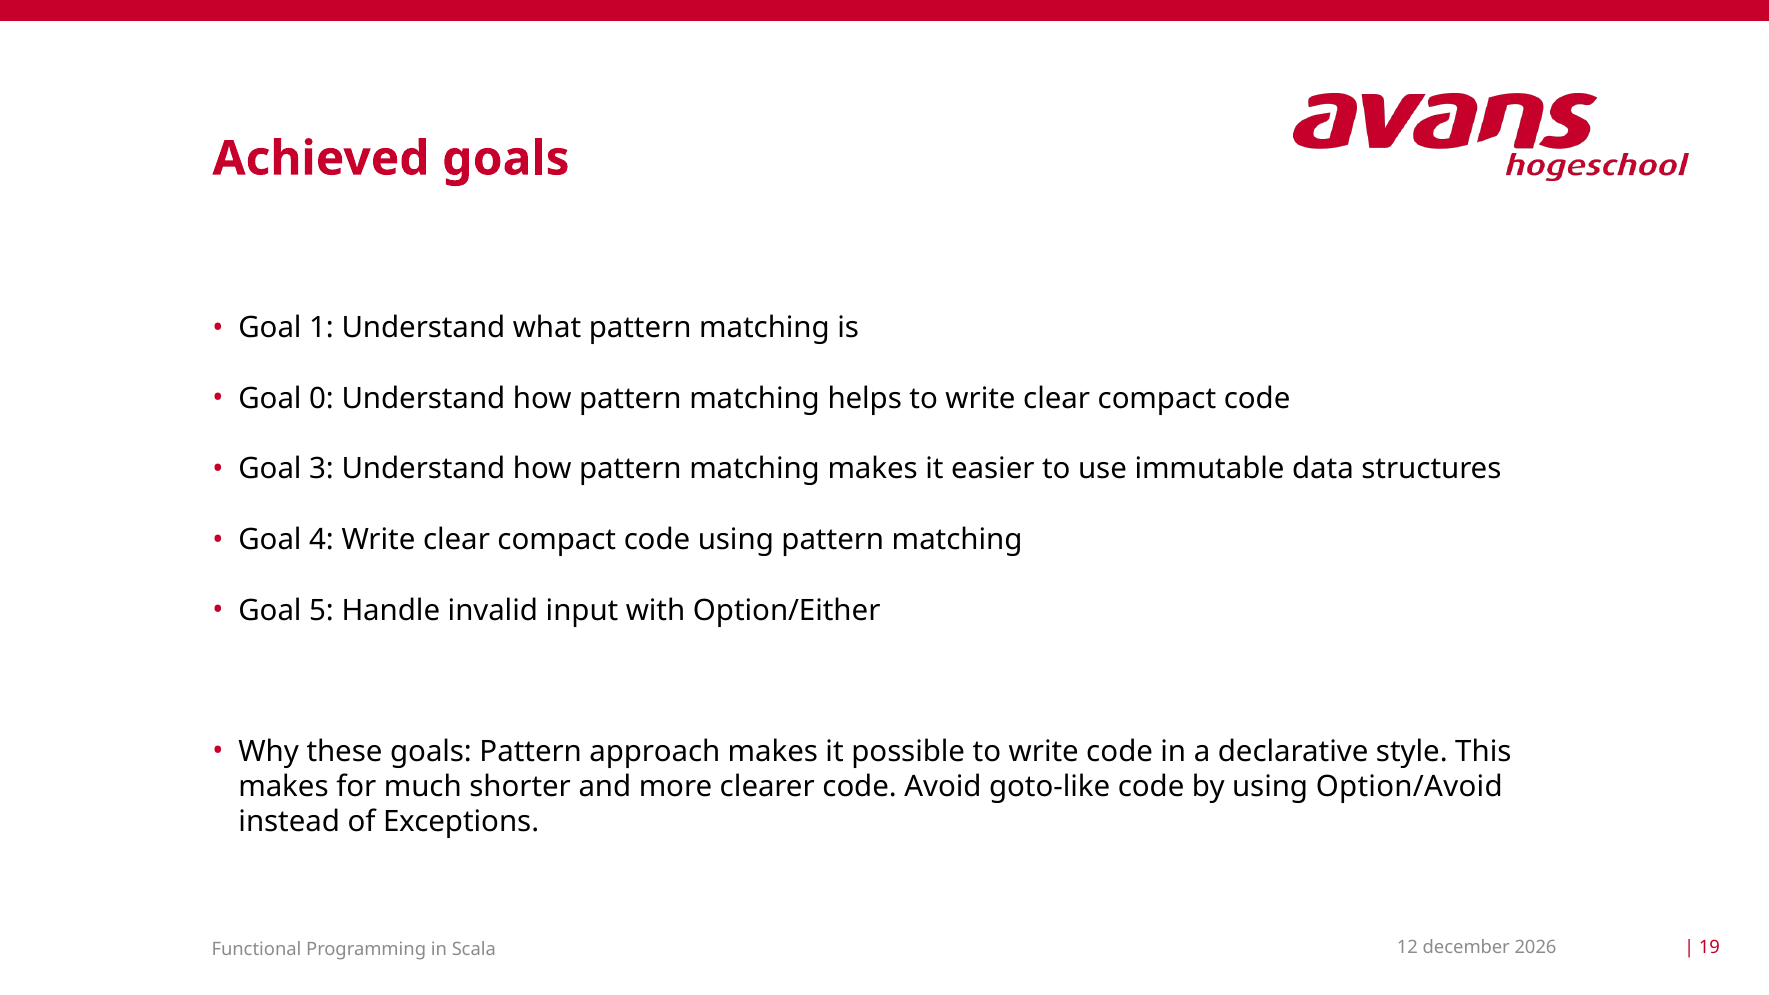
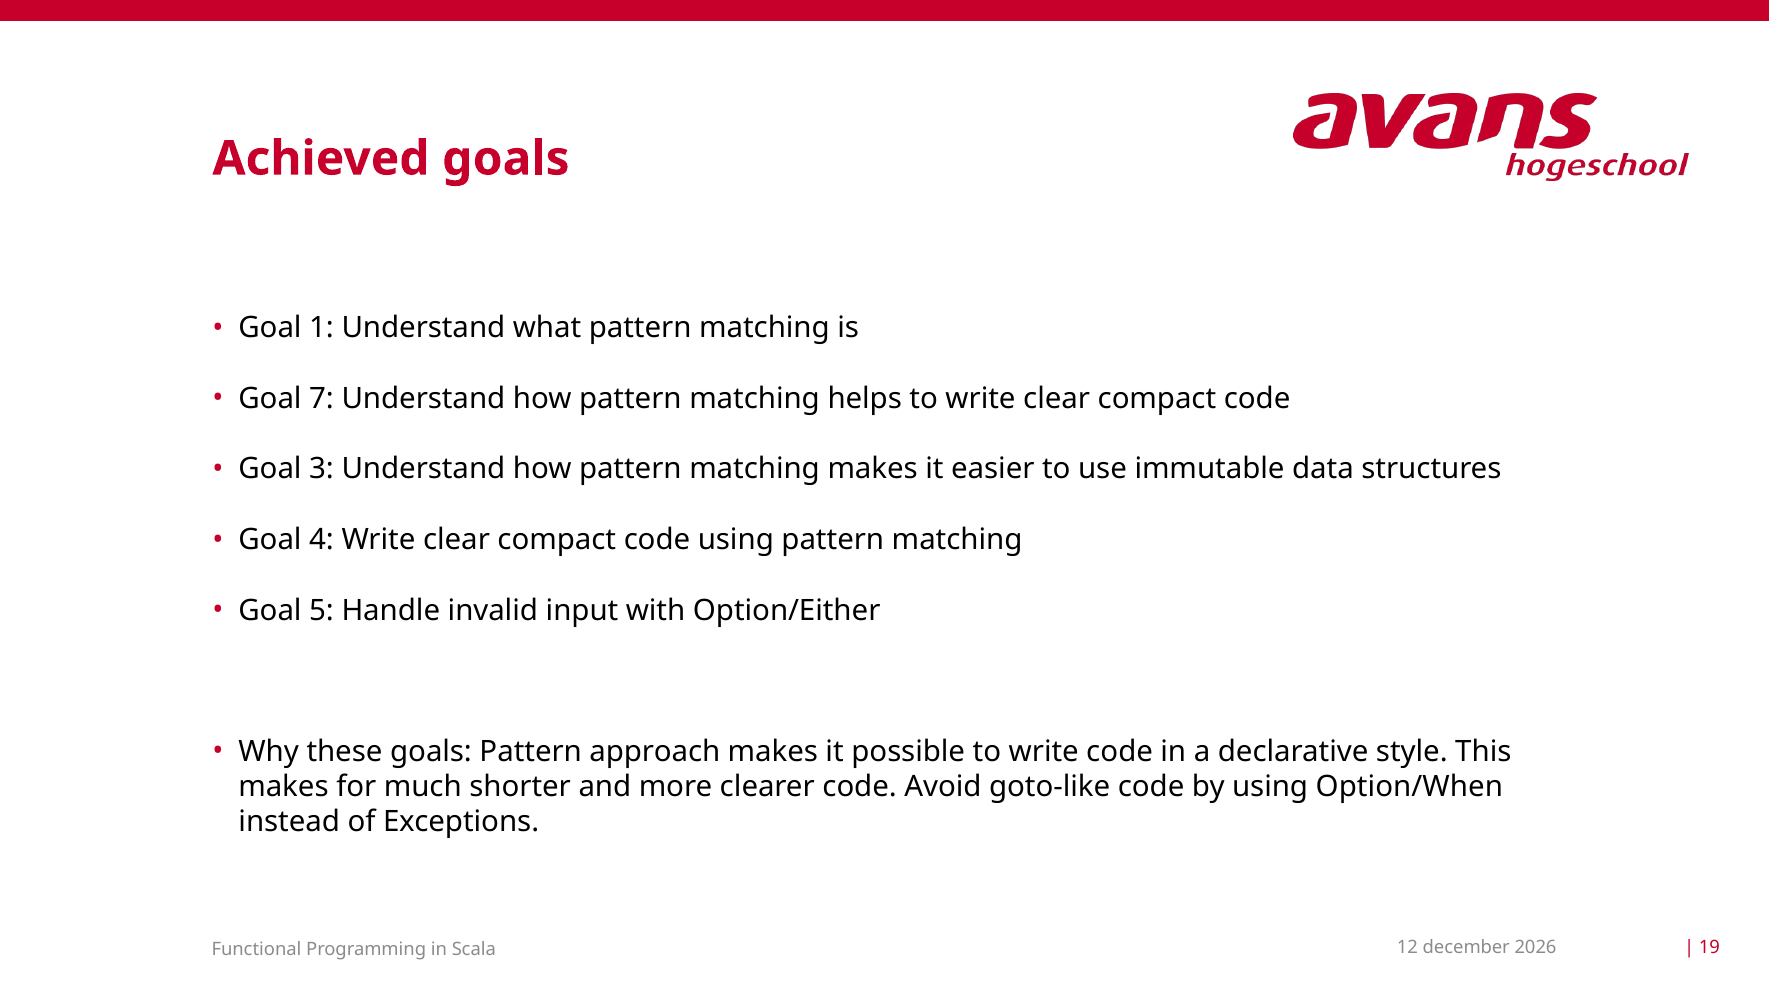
0: 0 -> 7
Option/Avoid: Option/Avoid -> Option/When
